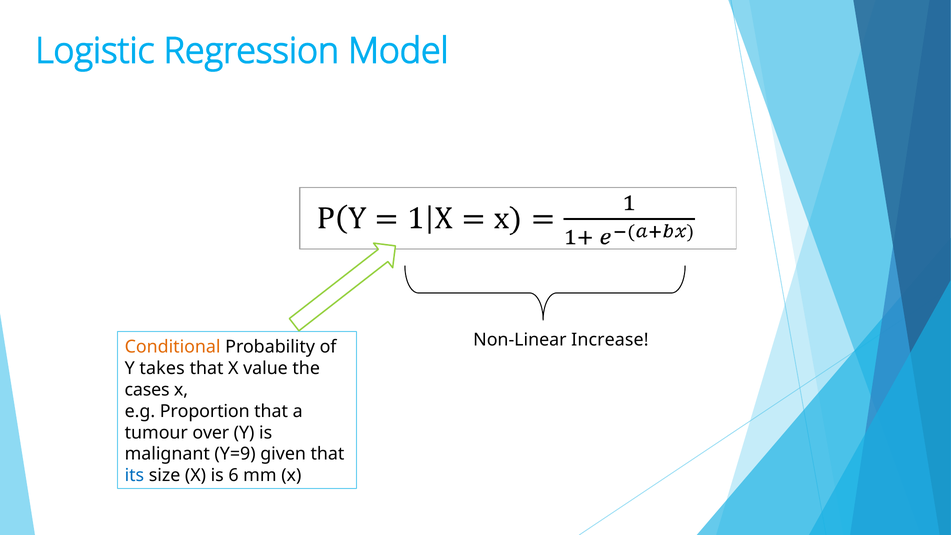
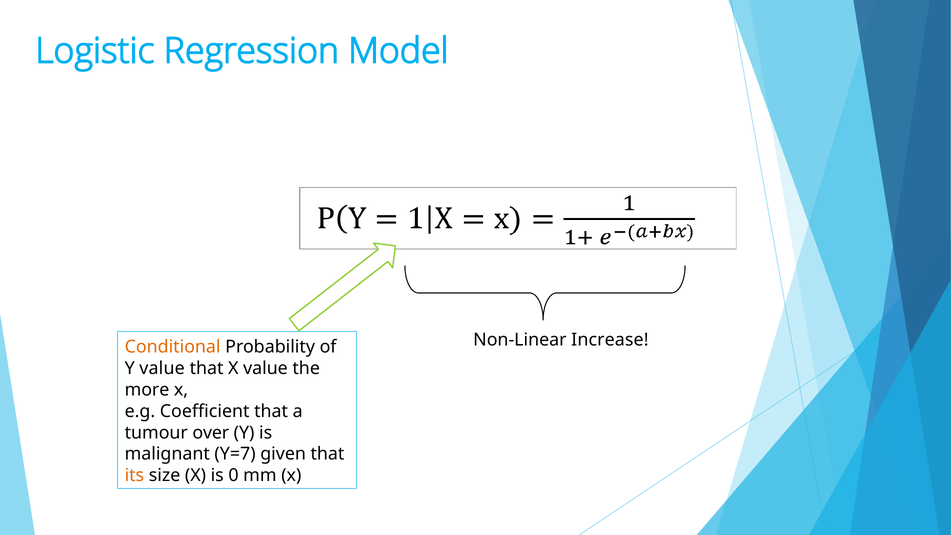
Y takes: takes -> value
cases: cases -> more
Proportion: Proportion -> Coefficient
Y=9: Y=9 -> Y=7
its colour: blue -> orange
6: 6 -> 0
